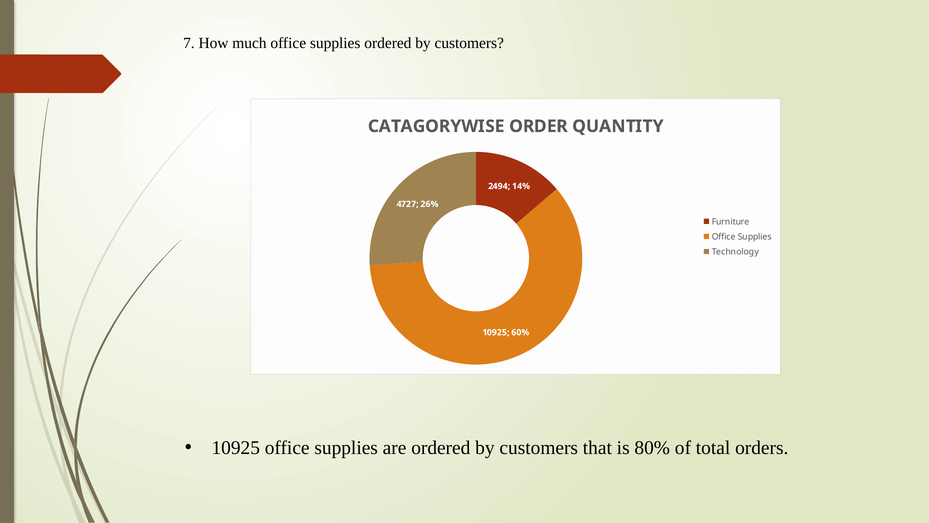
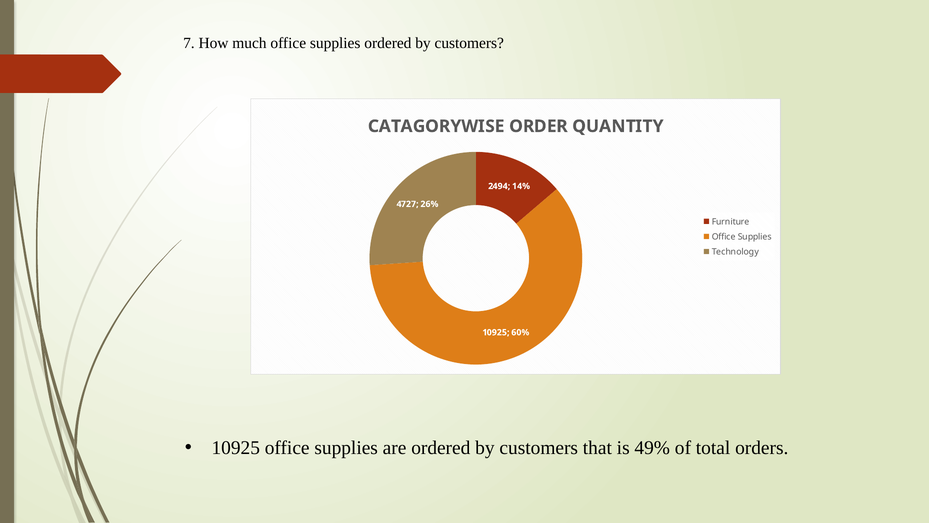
80%: 80% -> 49%
